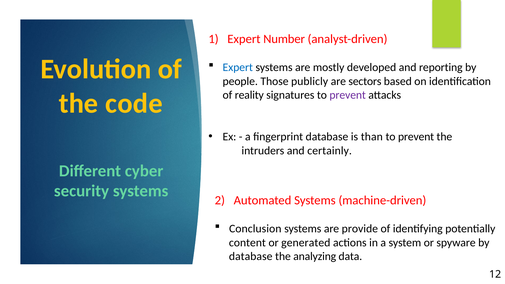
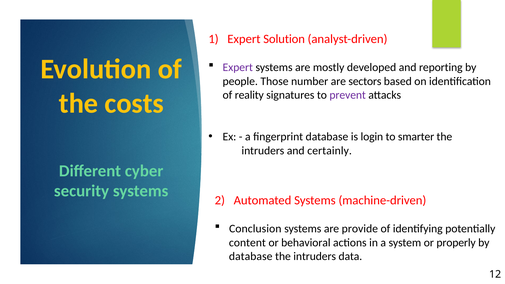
Number: Number -> Solution
Expert at (238, 67) colour: blue -> purple
publicly: publicly -> number
code: code -> costs
than: than -> login
prevent at (416, 137): prevent -> smarter
generated: generated -> behavioral
spyware: spyware -> properly
analyzing at (315, 256): analyzing -> intruders
